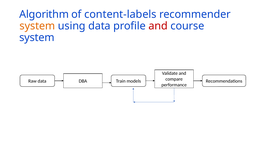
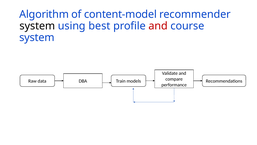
content-labels: content-labels -> content-model
system at (37, 26) colour: orange -> black
using data: data -> best
